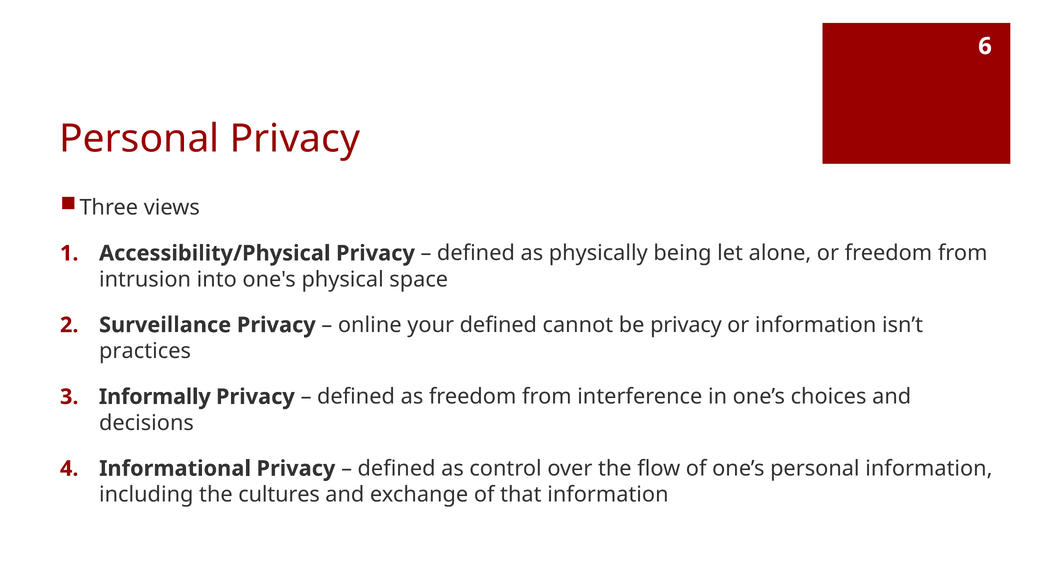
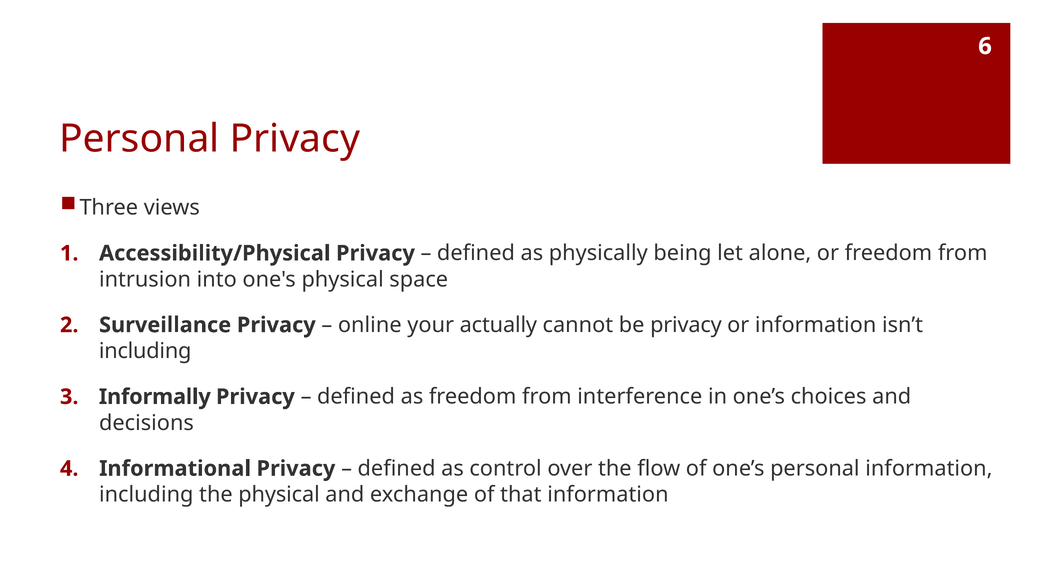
your defined: defined -> actually
practices at (145, 351): practices -> including
the cultures: cultures -> physical
